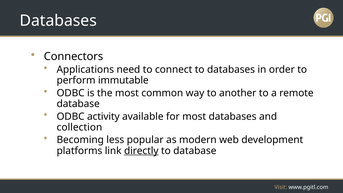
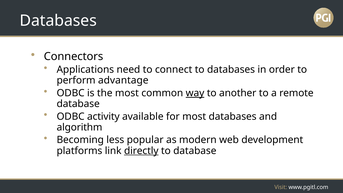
immutable: immutable -> advantage
way underline: none -> present
collection: collection -> algorithm
